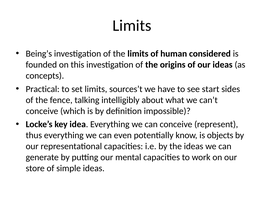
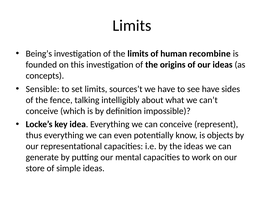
considered: considered -> recombine
Practical: Practical -> Sensible
see start: start -> have
